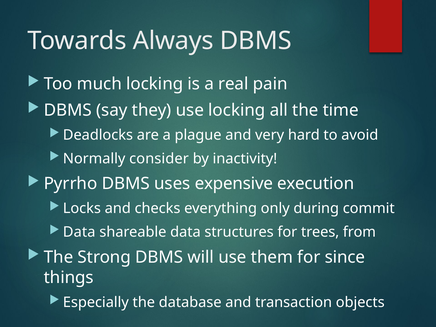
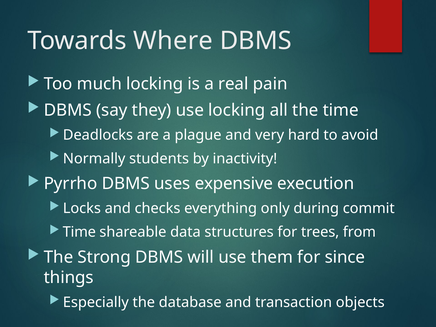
Always: Always -> Where
consider: consider -> students
Data at (79, 232): Data -> Time
